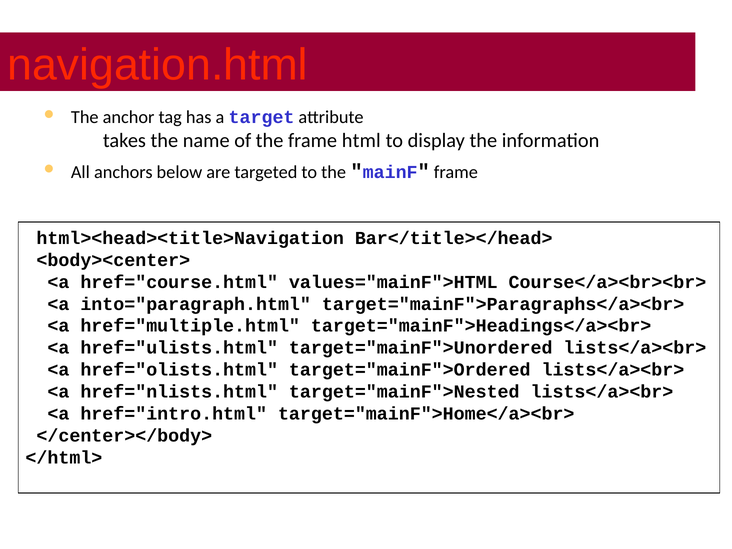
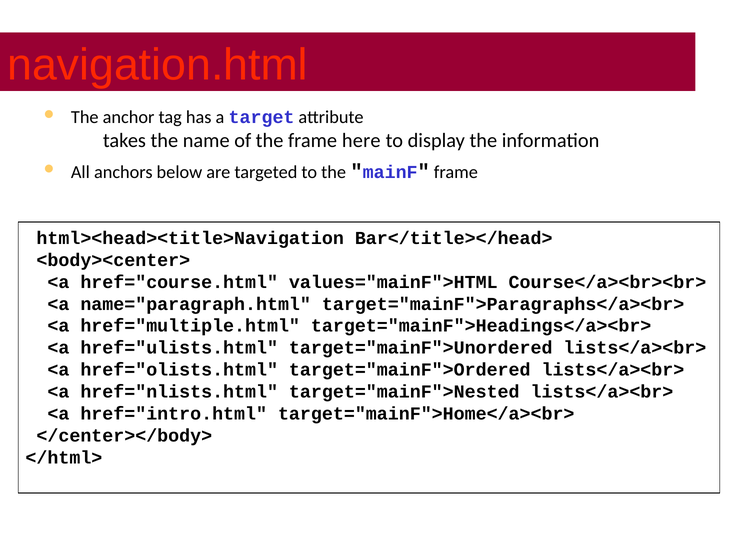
html: html -> here
into="paragraph.html: into="paragraph.html -> name="paragraph.html
